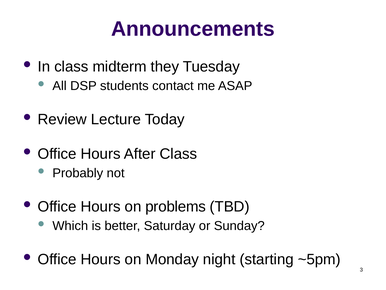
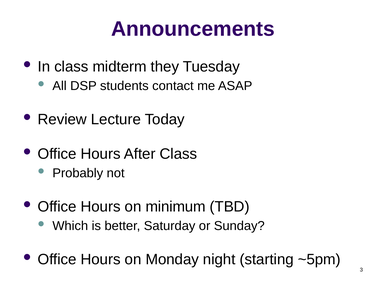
problems: problems -> minimum
